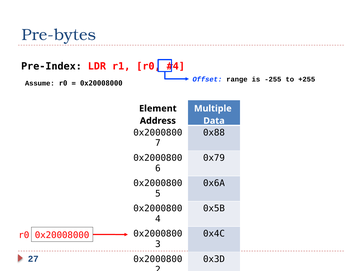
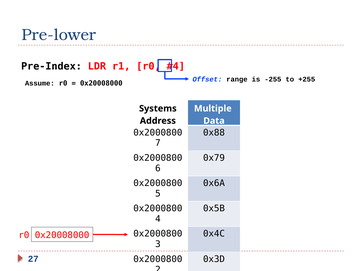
Pre-bytes: Pre-bytes -> Pre-lower
Element: Element -> Systems
